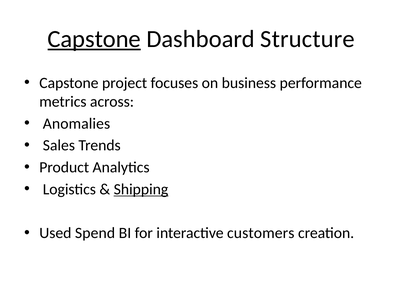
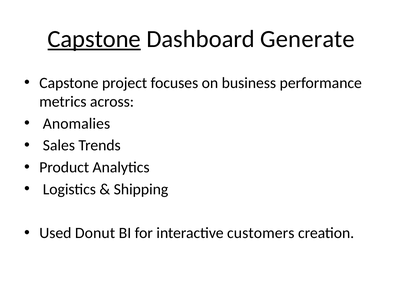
Structure: Structure -> Generate
Shipping underline: present -> none
Spend: Spend -> Donut
